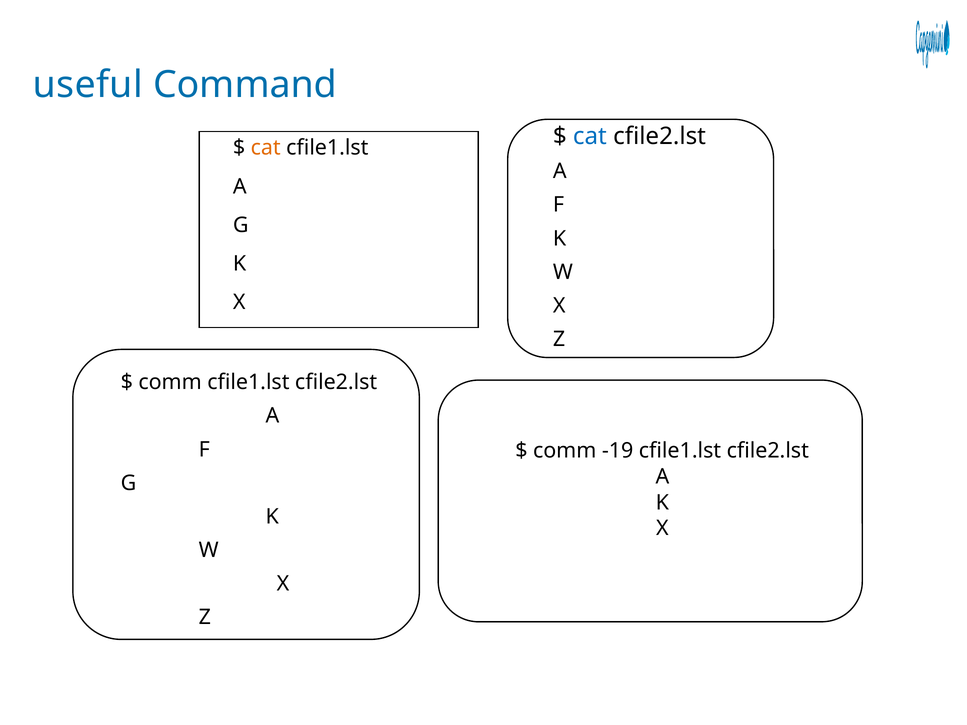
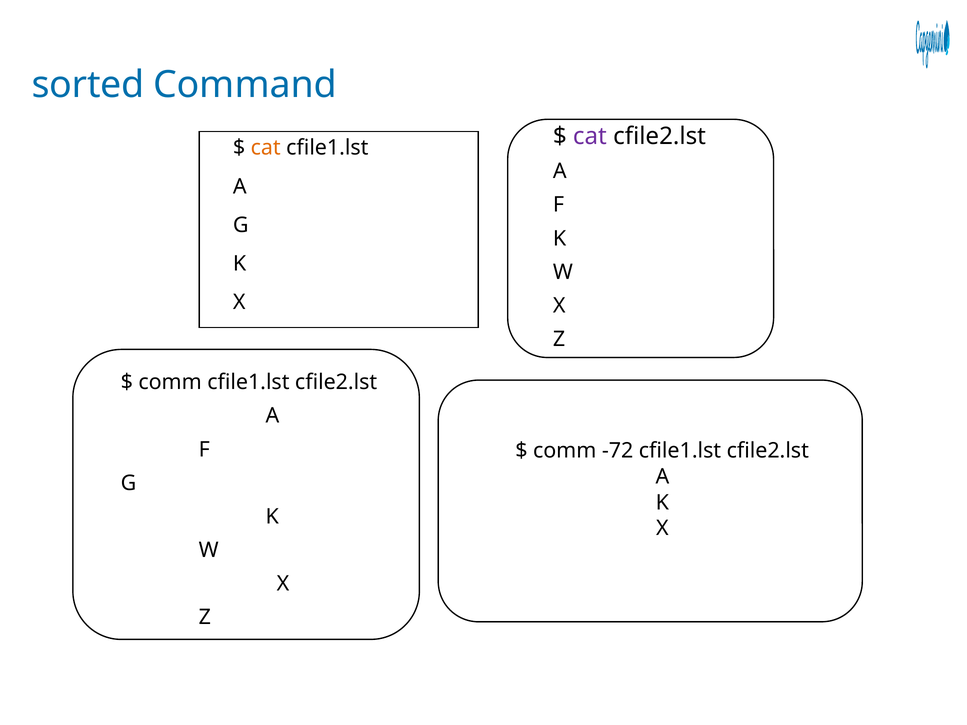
useful: useful -> sorted
cat at (590, 136) colour: blue -> purple
-19: -19 -> -72
